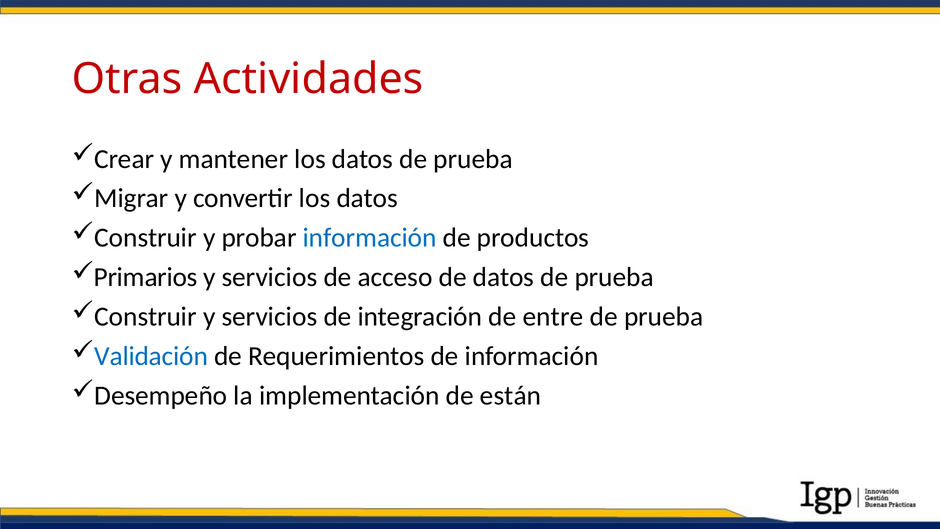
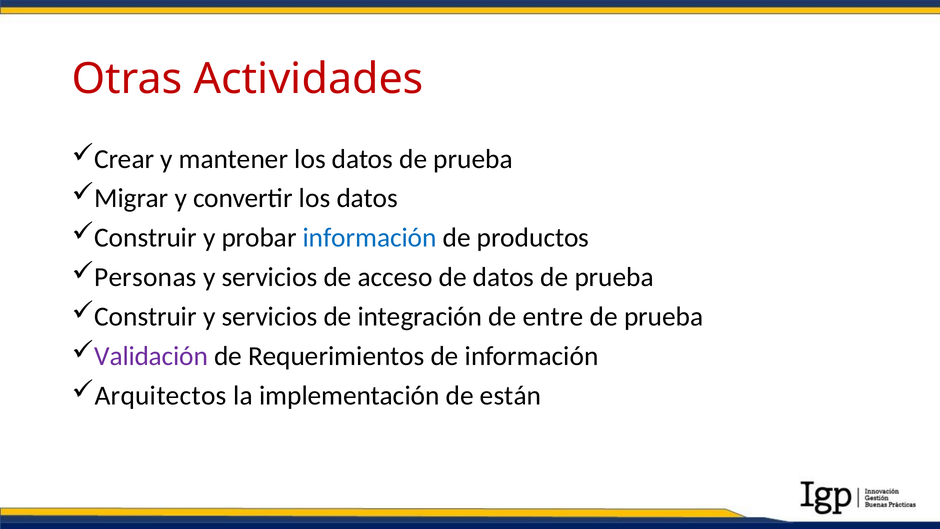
Primarios: Primarios -> Personas
Validación colour: blue -> purple
Desempeño: Desempeño -> Arquitectos
